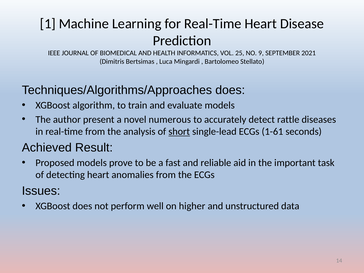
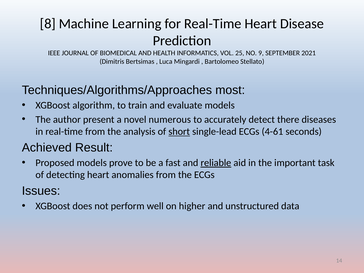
1: 1 -> 8
Techniques/Algorithms/Approaches does: does -> most
rattle: rattle -> there
1-61: 1-61 -> 4-61
reliable underline: none -> present
